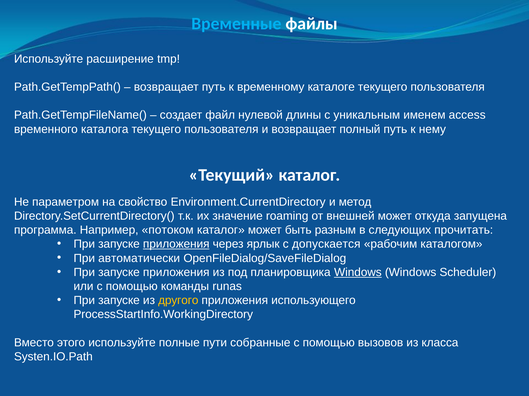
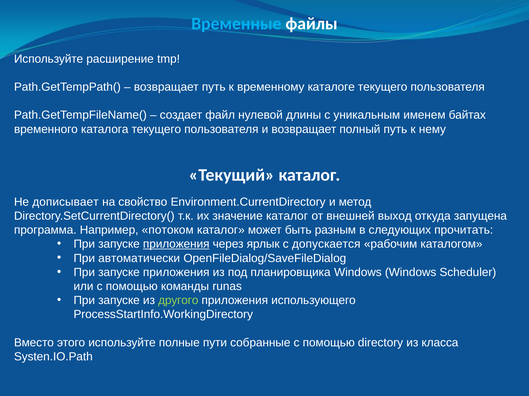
access: access -> байтах
параметром: параметром -> дописывает
значение roaming: roaming -> каталог
внешней может: может -> выход
Windows at (358, 273) underline: present -> none
другого colour: yellow -> light green
вызовов: вызовов -> directory
